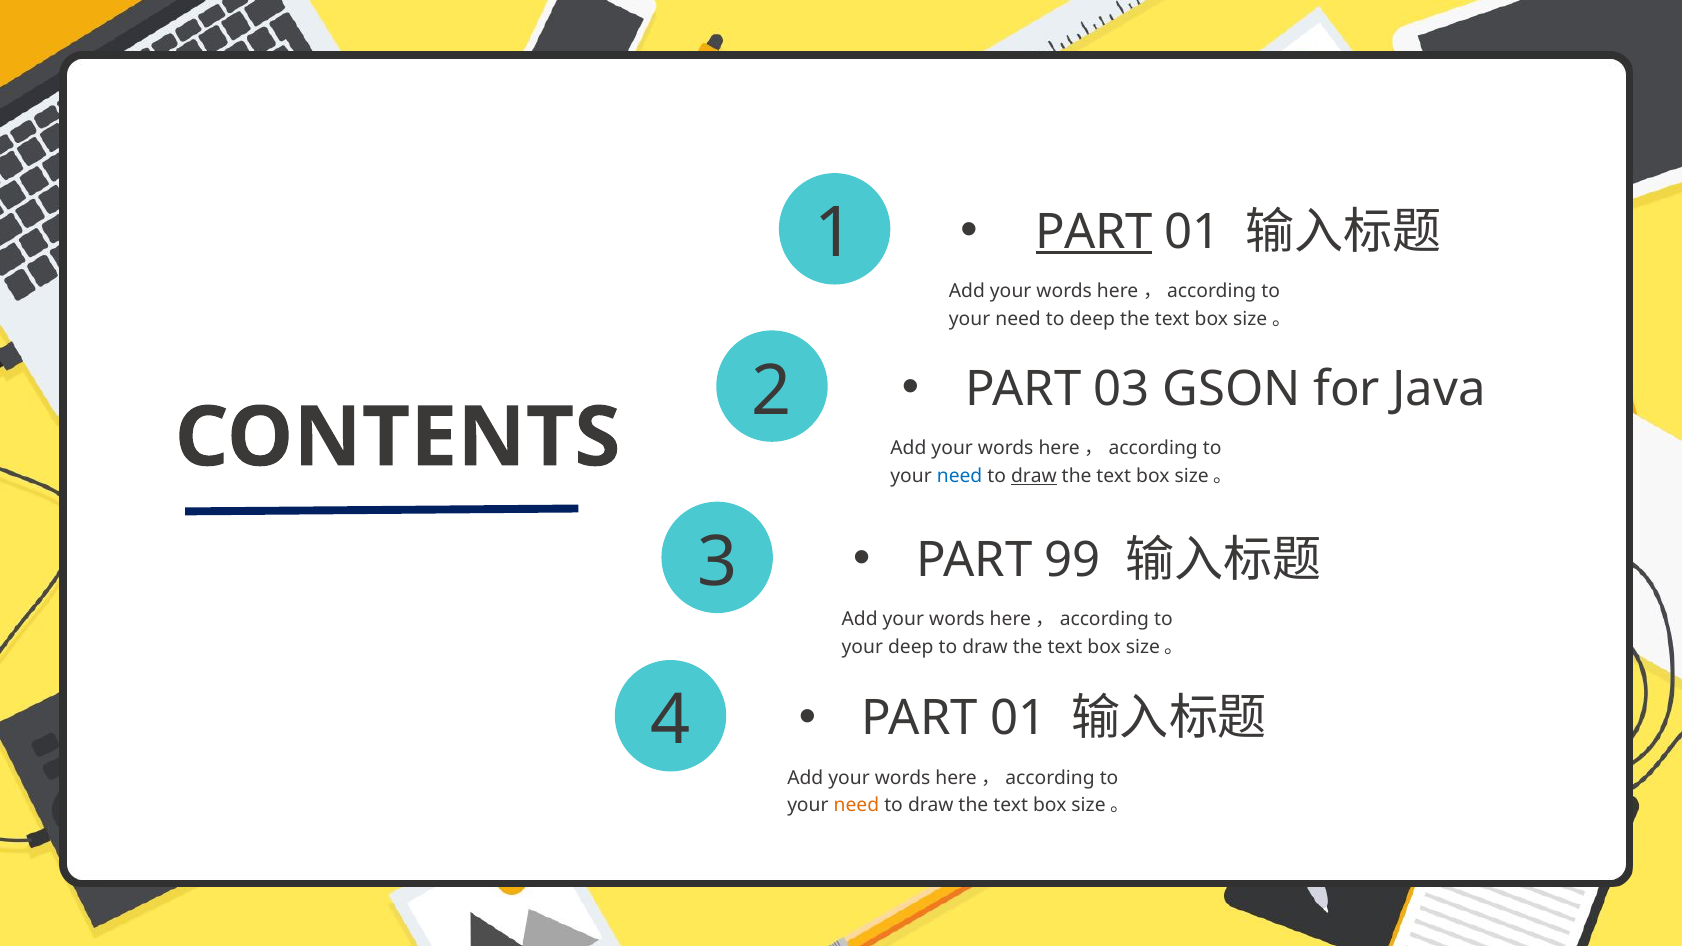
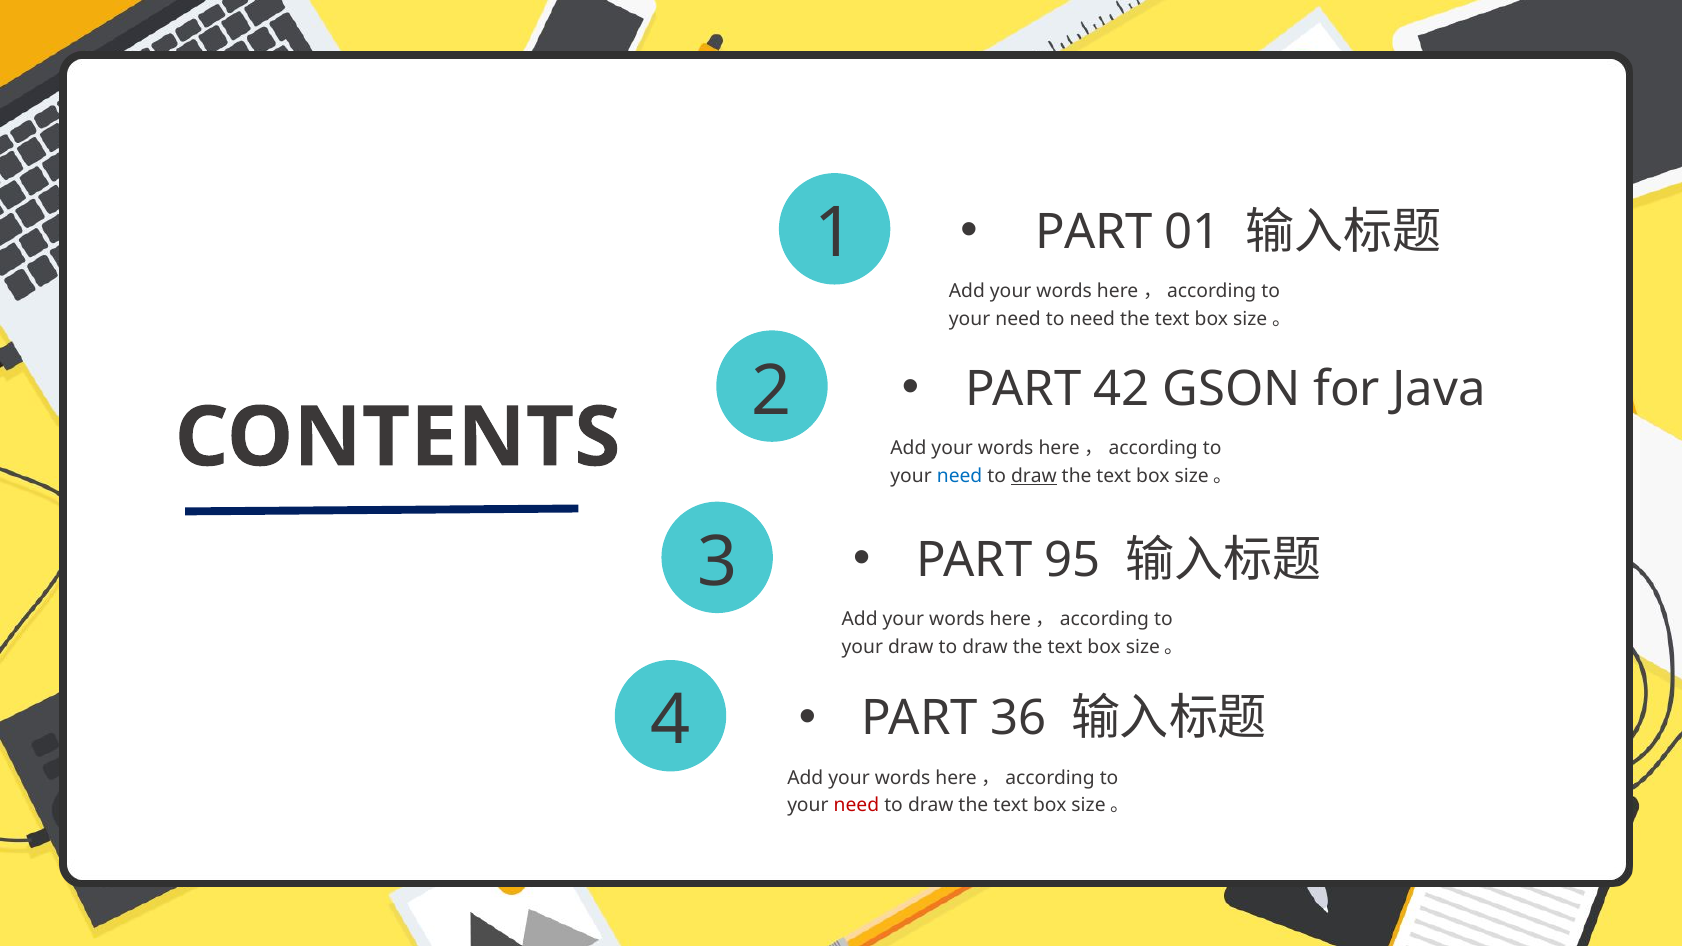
PART at (1094, 232) underline: present -> none
to deep: deep -> need
03: 03 -> 42
99: 99 -> 95
your deep: deep -> draw
01 at (1019, 719): 01 -> 36
need at (856, 806) colour: orange -> red
